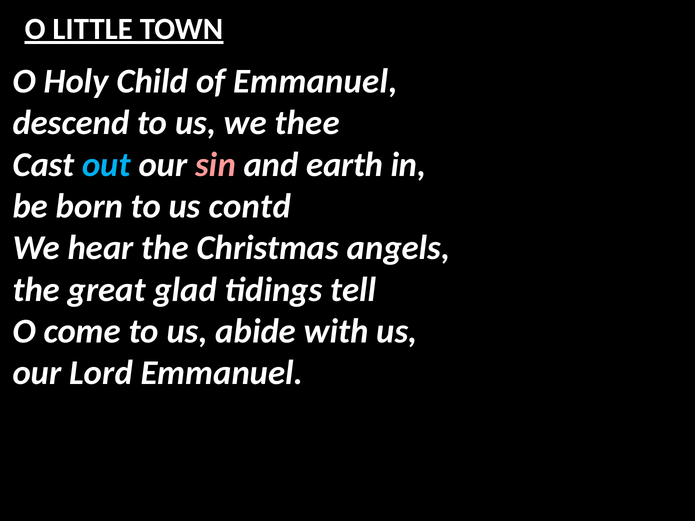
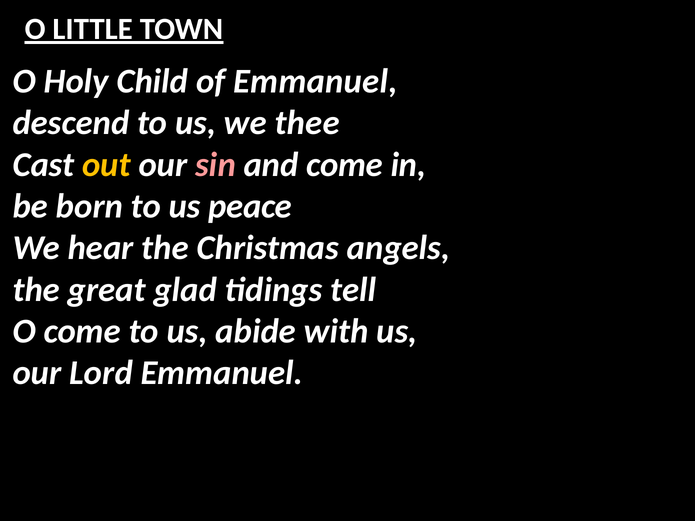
out colour: light blue -> yellow
and earth: earth -> come
contd: contd -> peace
